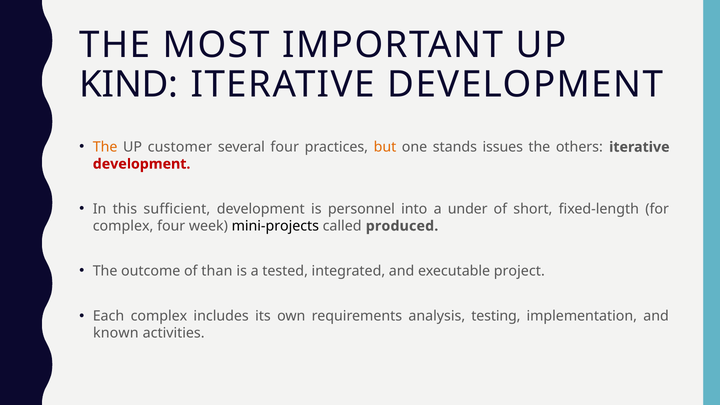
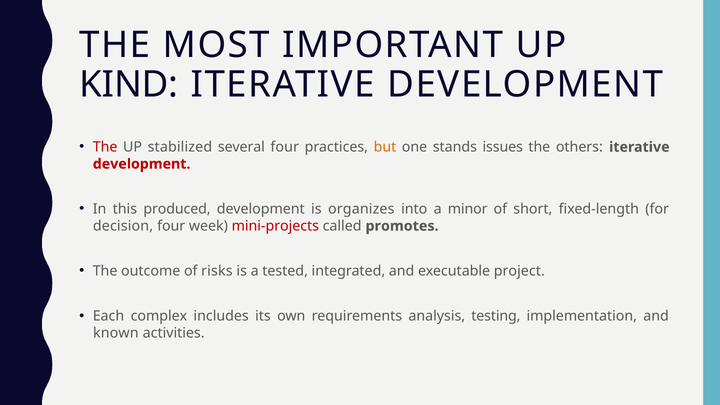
The at (105, 147) colour: orange -> red
customer: customer -> stabilized
sufficient: sufficient -> produced
personnel: personnel -> organizes
under: under -> minor
complex at (123, 226): complex -> decision
mini-projects colour: black -> red
produced: produced -> promotes
than: than -> risks
